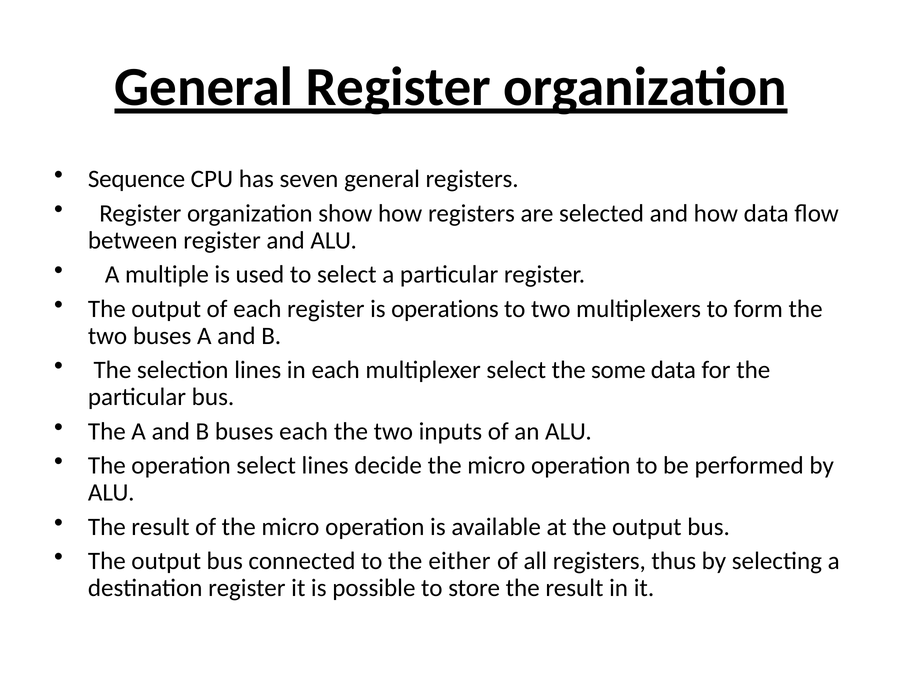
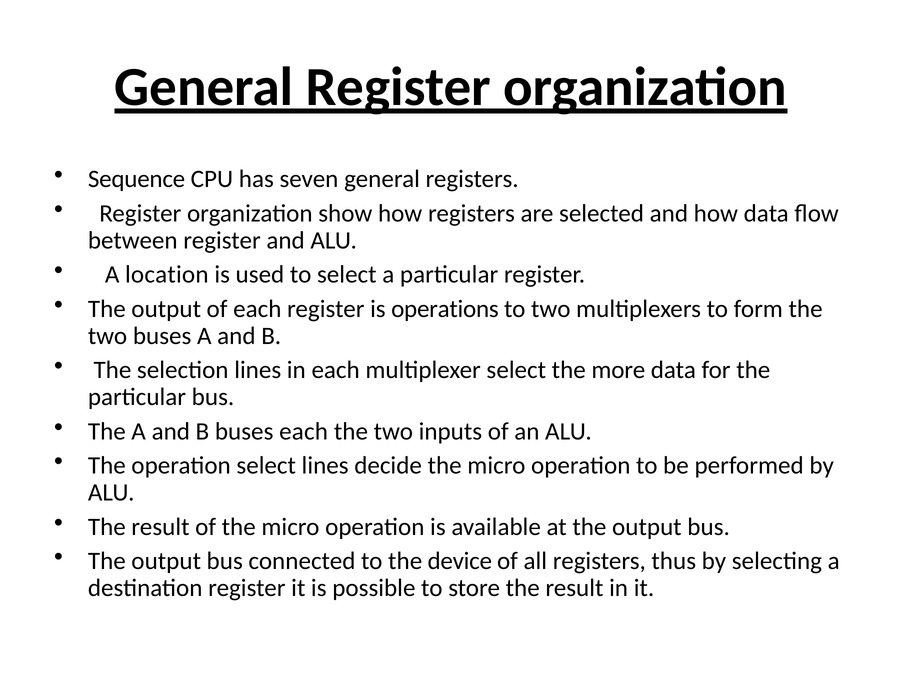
multiple: multiple -> location
some: some -> more
either: either -> device
